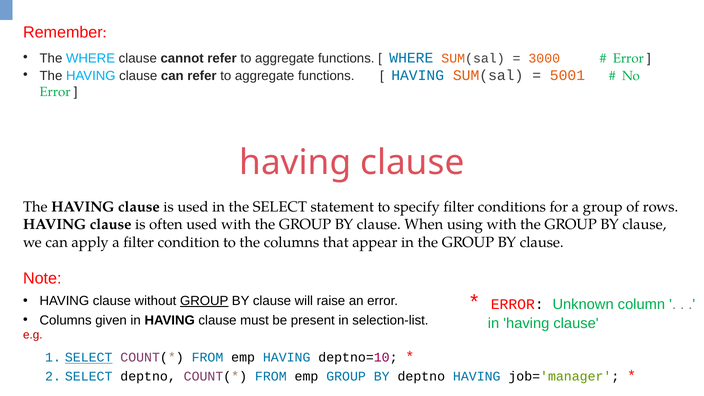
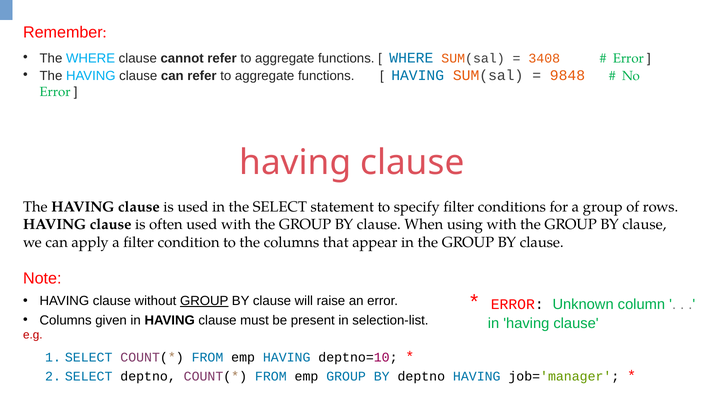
3000: 3000 -> 3408
5001: 5001 -> 9848
SELECT at (89, 357) underline: present -> none
